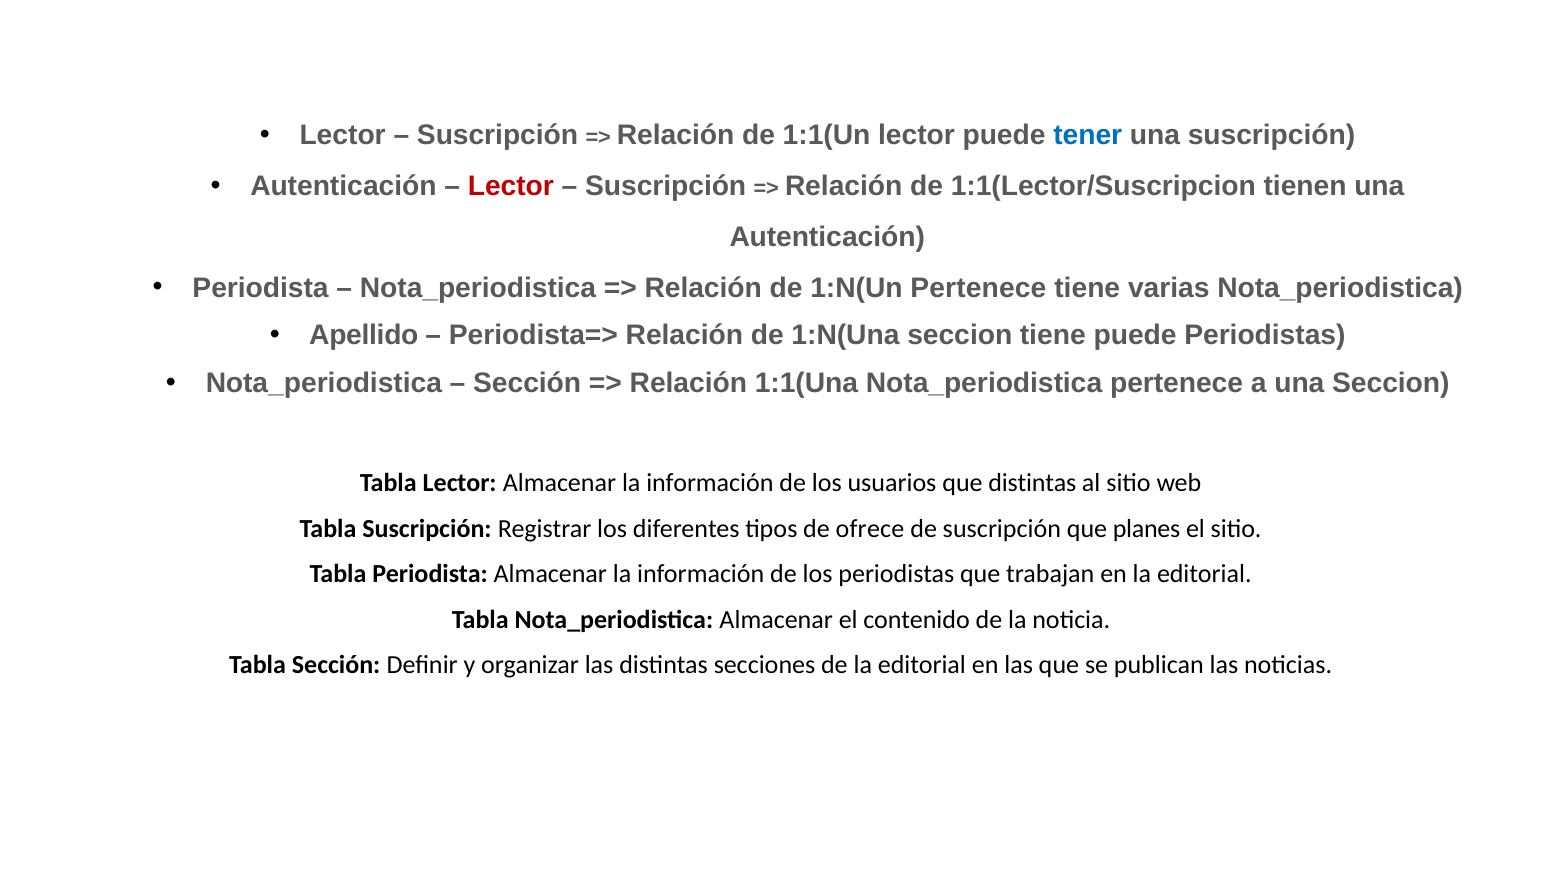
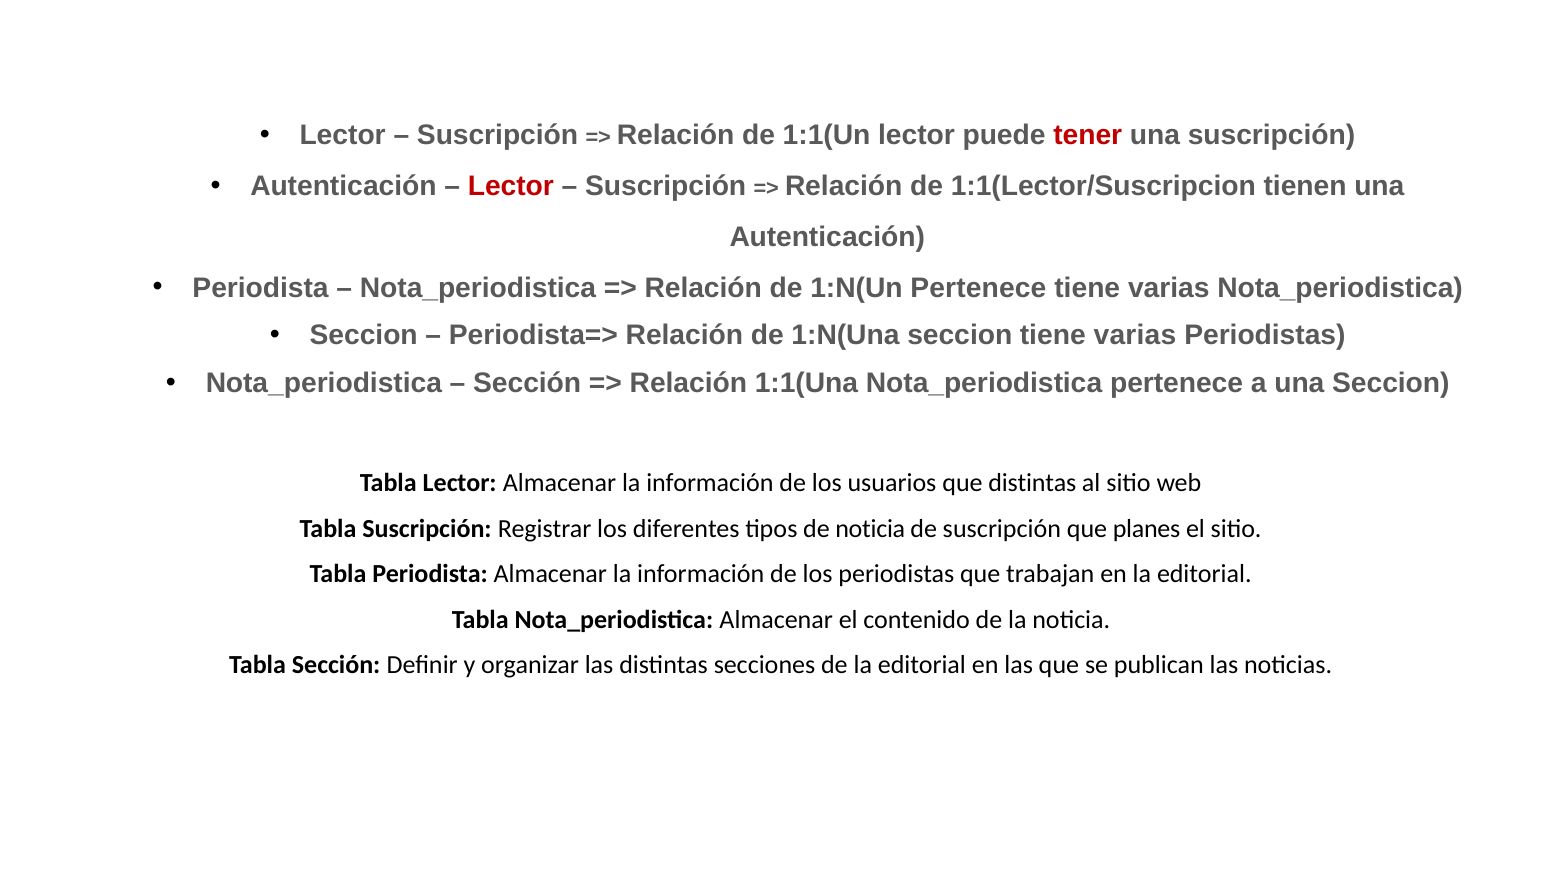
tener colour: blue -> red
Apellido at (364, 336): Apellido -> Seccion
seccion tiene puede: puede -> varias
de ofrece: ofrece -> noticia
